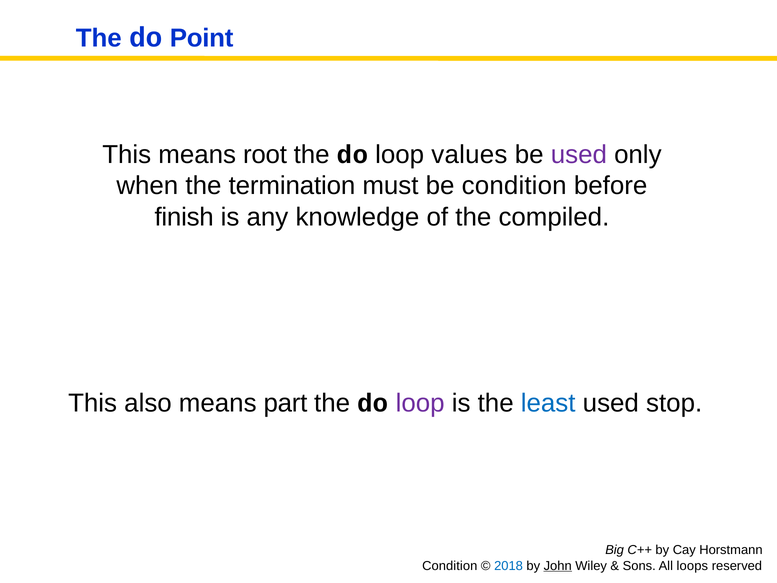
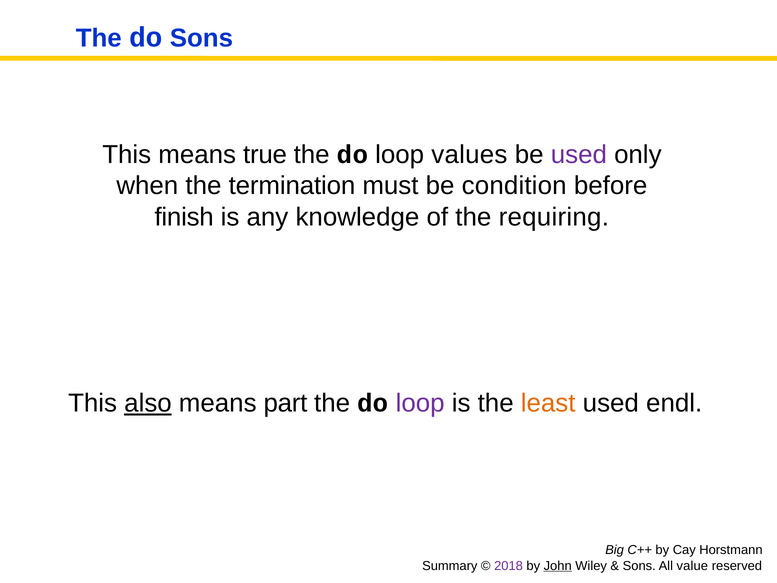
do Point: Point -> Sons
root: root -> true
compiled: compiled -> requiring
also underline: none -> present
least colour: blue -> orange
stop: stop -> endl
Condition at (450, 566): Condition -> Summary
2018 colour: blue -> purple
loops: loops -> value
